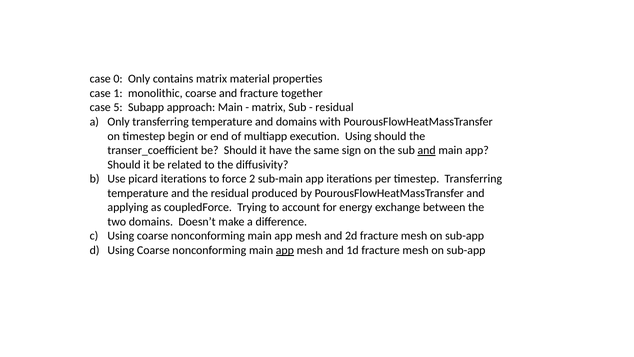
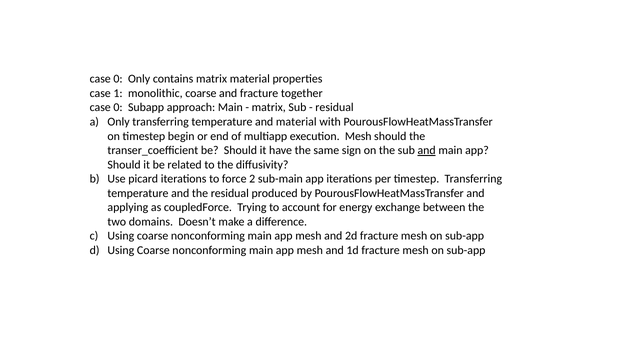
5 at (118, 107): 5 -> 0
and domains: domains -> material
execution Using: Using -> Mesh
app at (285, 250) underline: present -> none
